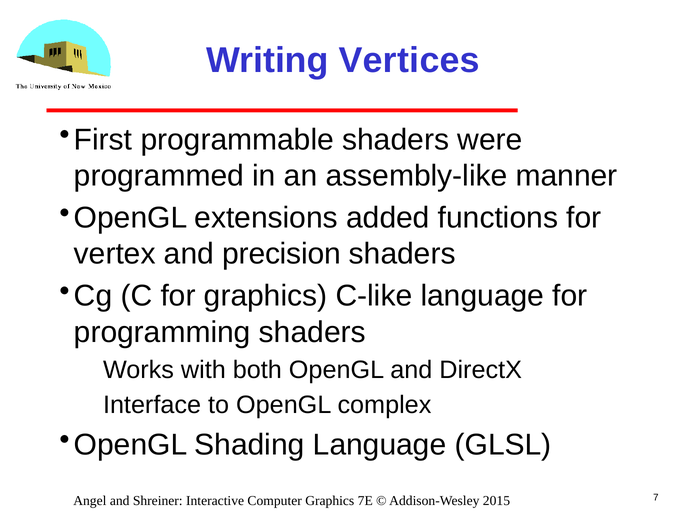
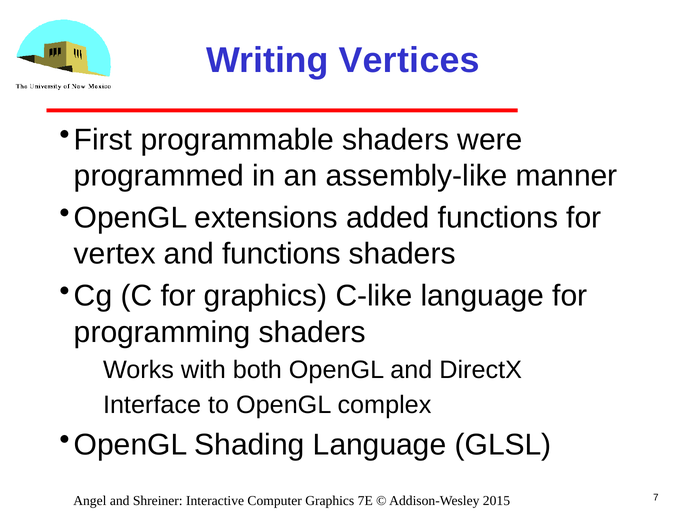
and precision: precision -> functions
